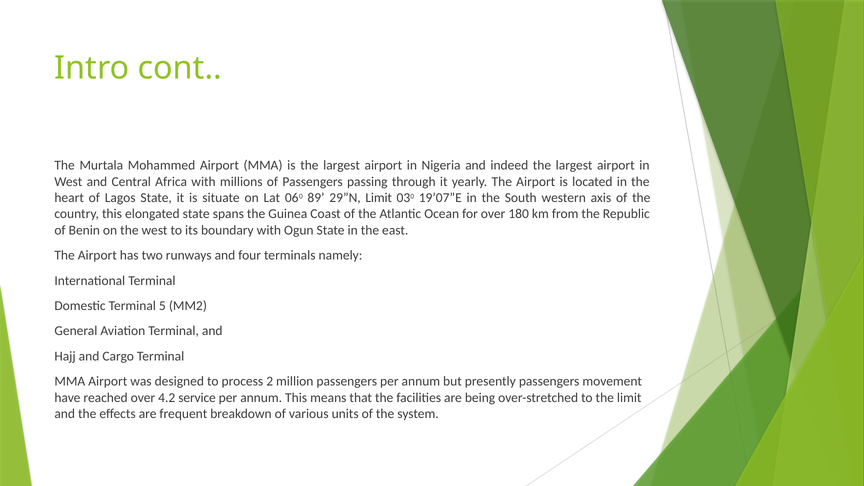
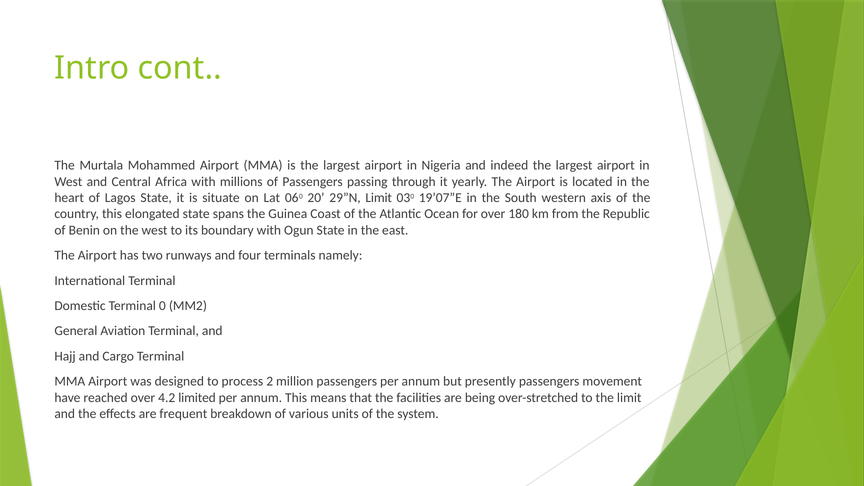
89: 89 -> 20
5: 5 -> 0
service: service -> limited
